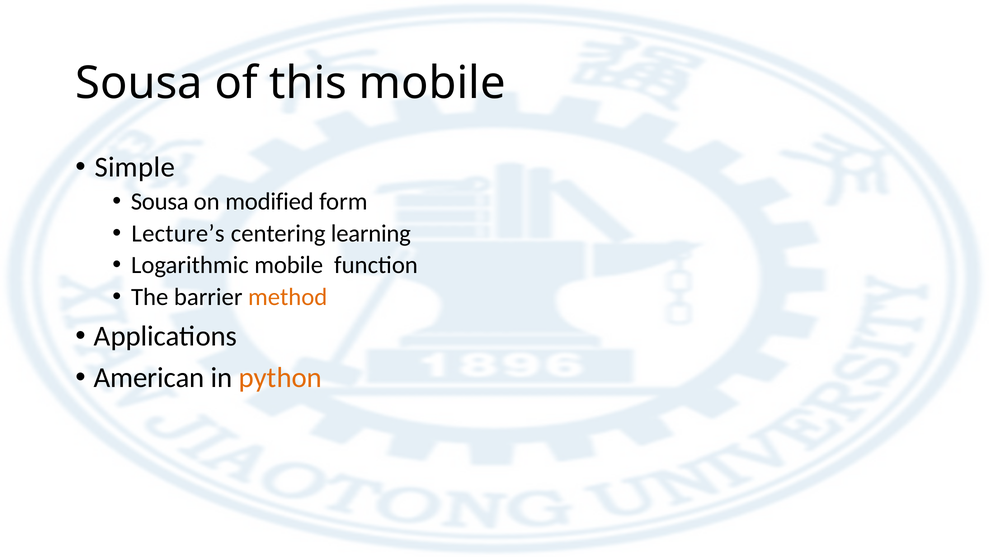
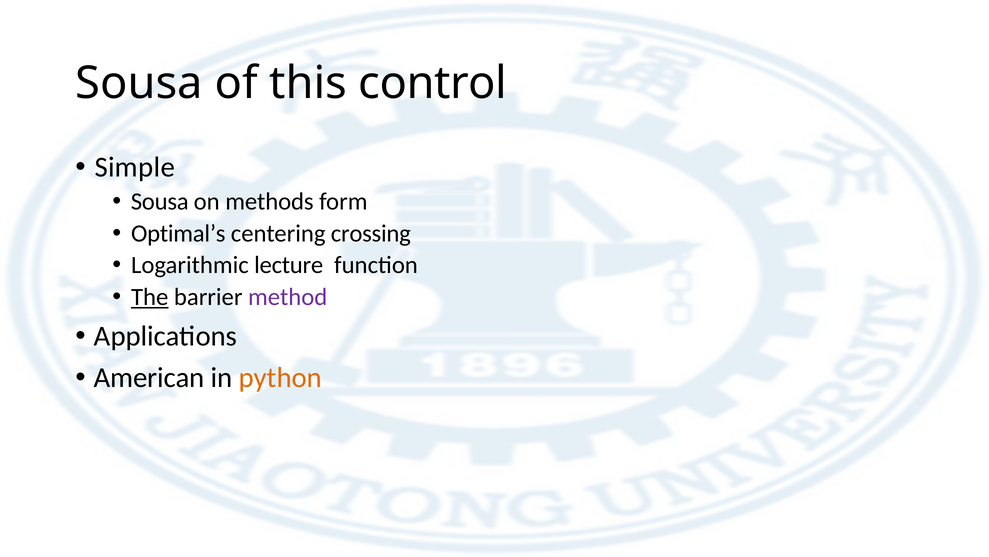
this mobile: mobile -> control
modified: modified -> methods
Lecture’s: Lecture’s -> Optimal’s
learning: learning -> crossing
Logarithmic mobile: mobile -> lecture
The underline: none -> present
method colour: orange -> purple
